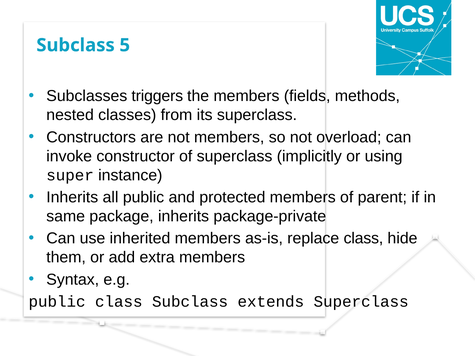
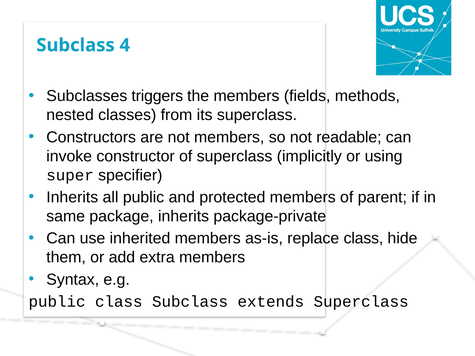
5: 5 -> 4
overload: overload -> readable
instance: instance -> specifier
